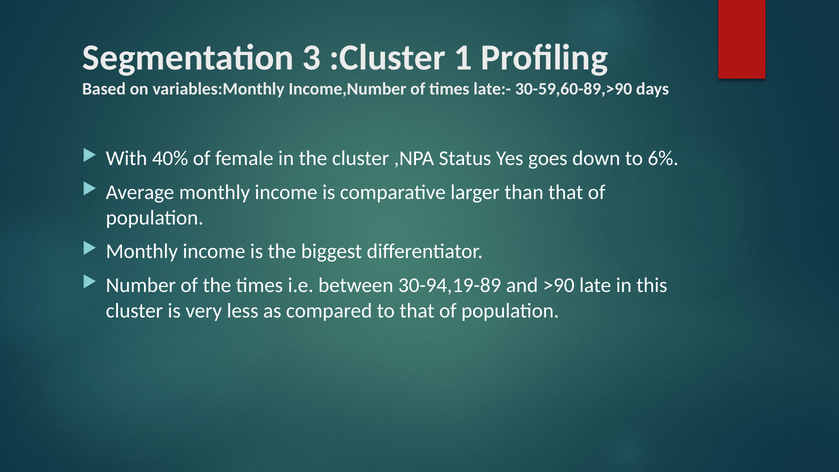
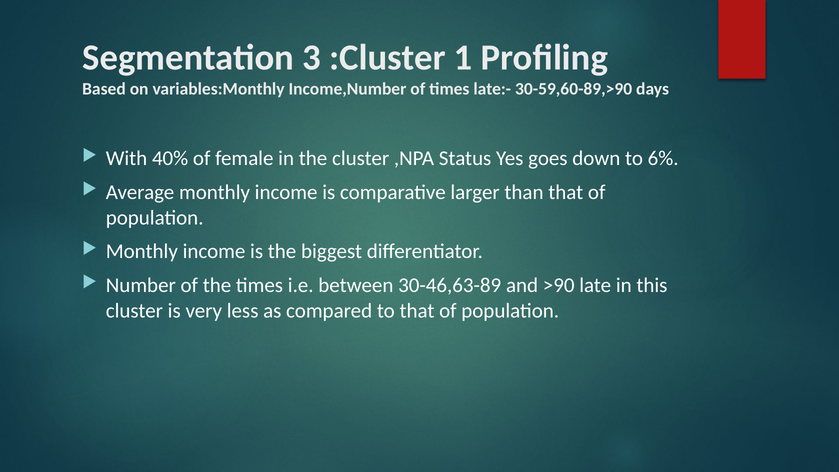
30-94,19-89: 30-94,19-89 -> 30-46,63-89
